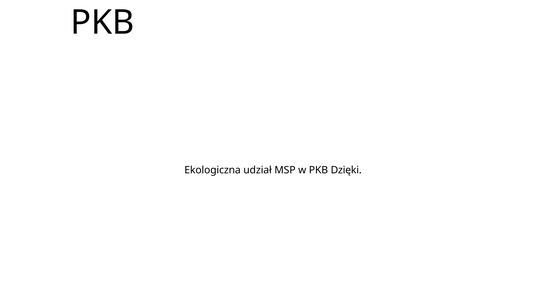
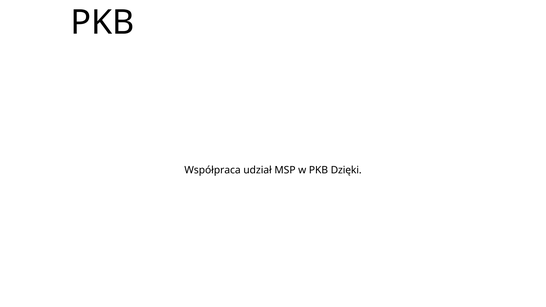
Ekologiczna: Ekologiczna -> Współpraca
